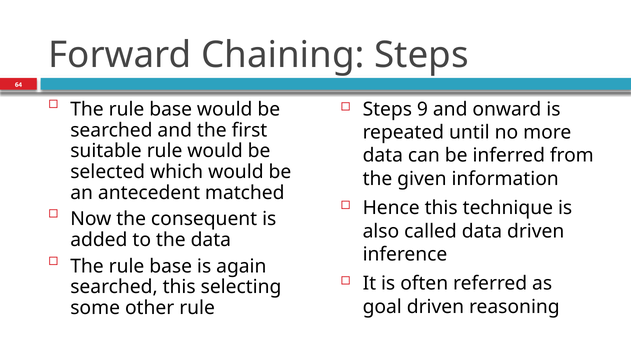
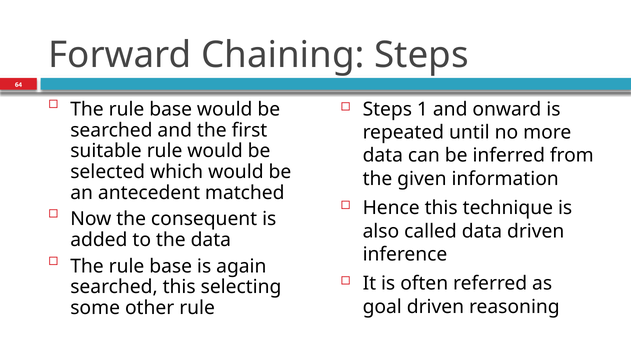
9: 9 -> 1
